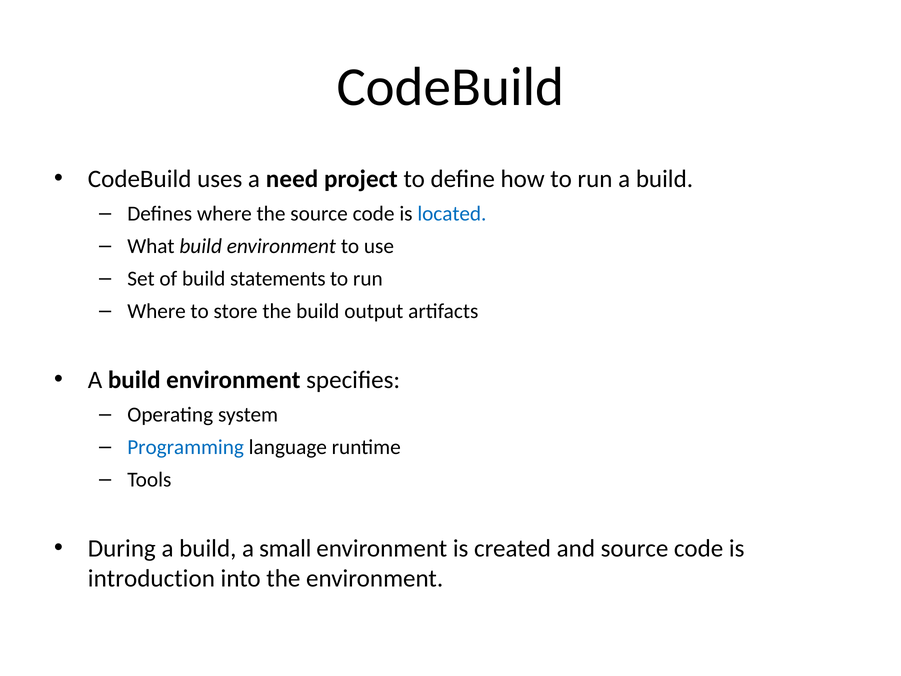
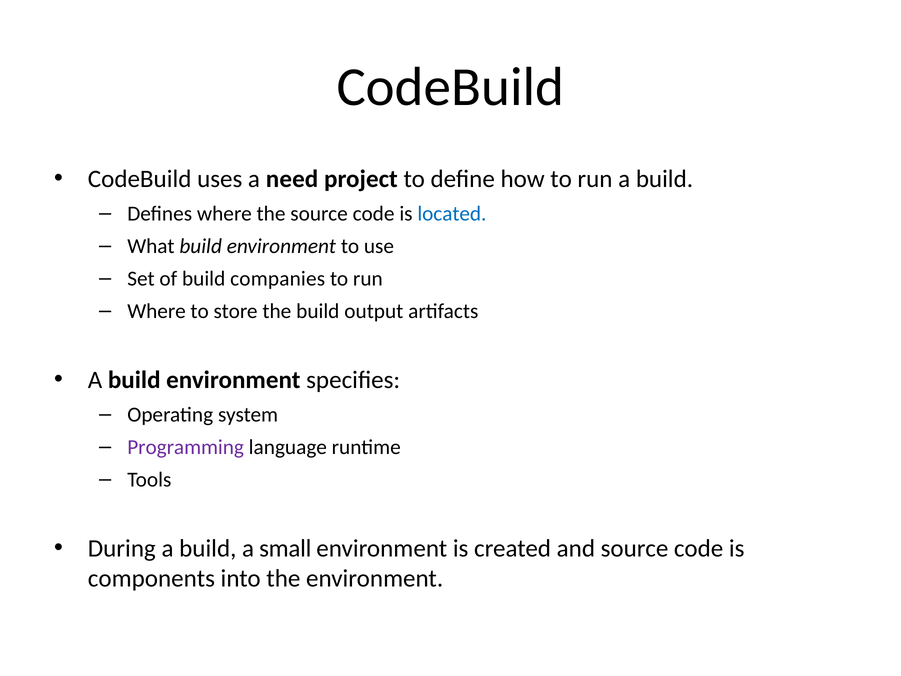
statements: statements -> companies
Programming colour: blue -> purple
introduction: introduction -> components
